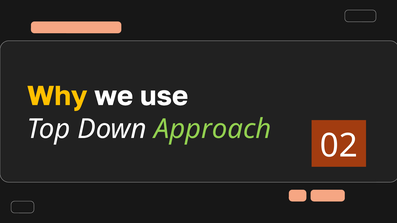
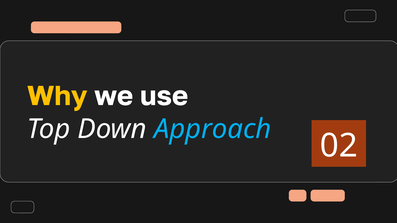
Approach colour: light green -> light blue
